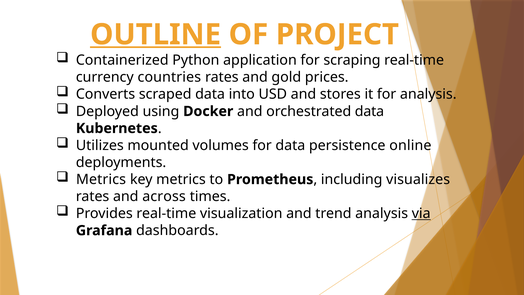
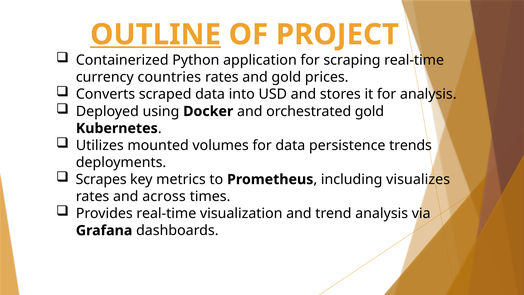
orchestrated data: data -> gold
online: online -> trends
Metrics at (101, 179): Metrics -> Scrapes
via underline: present -> none
